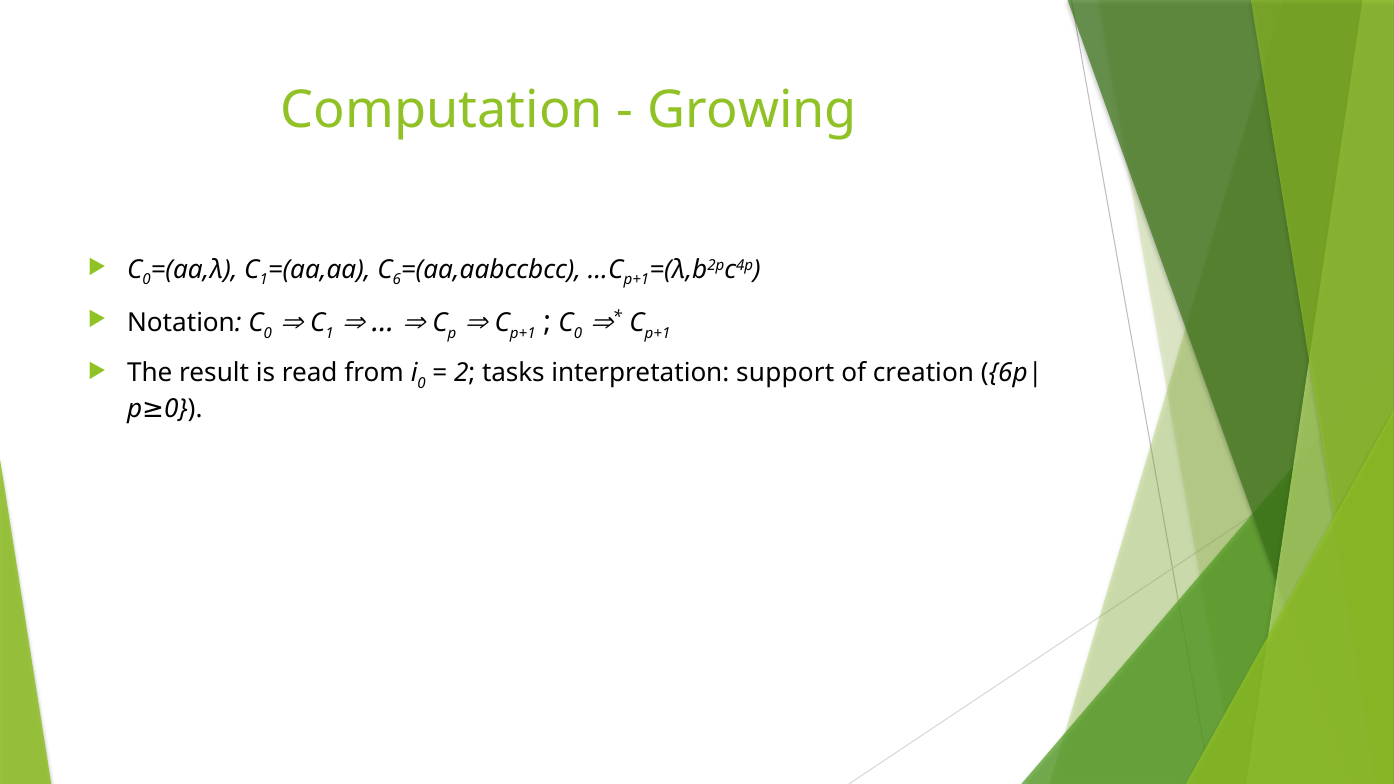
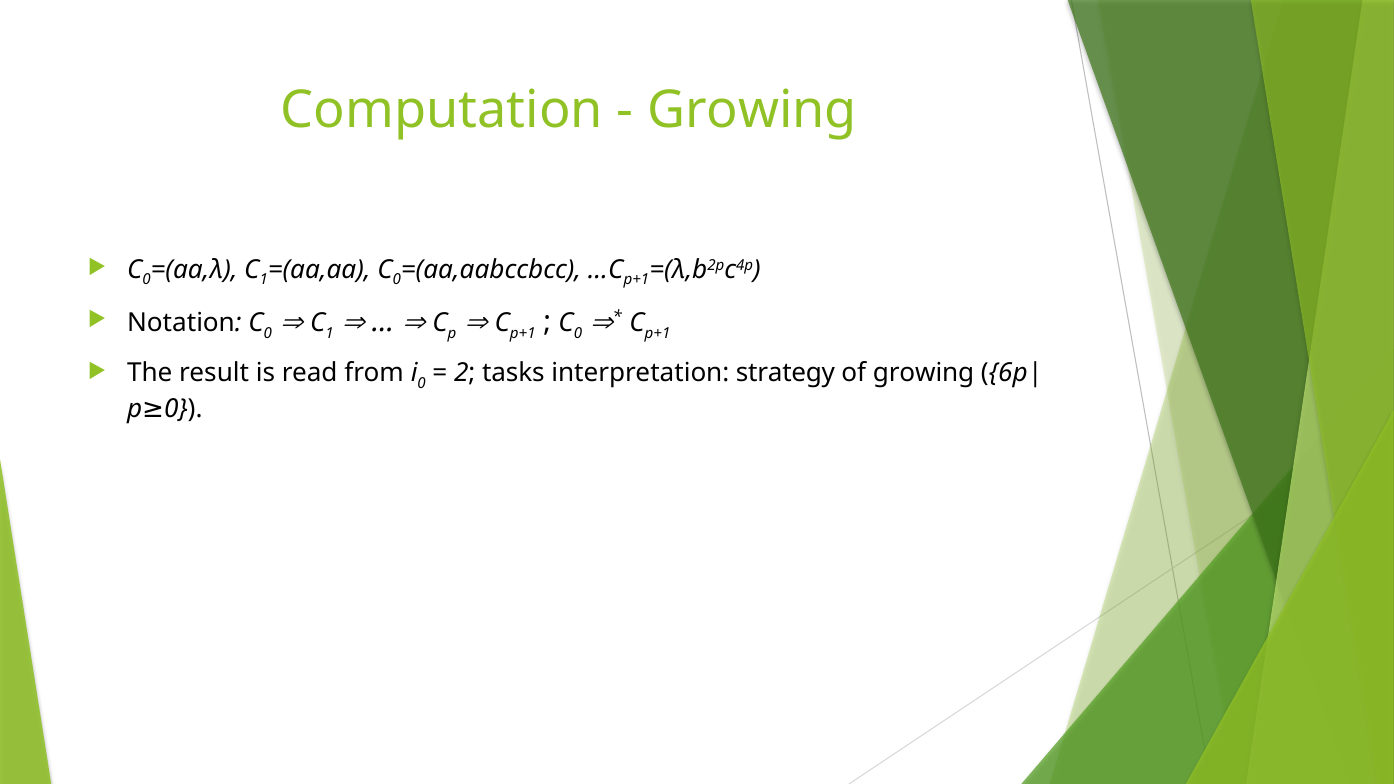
6 at (397, 280): 6 -> 0
support: support -> strategy
of creation: creation -> growing
